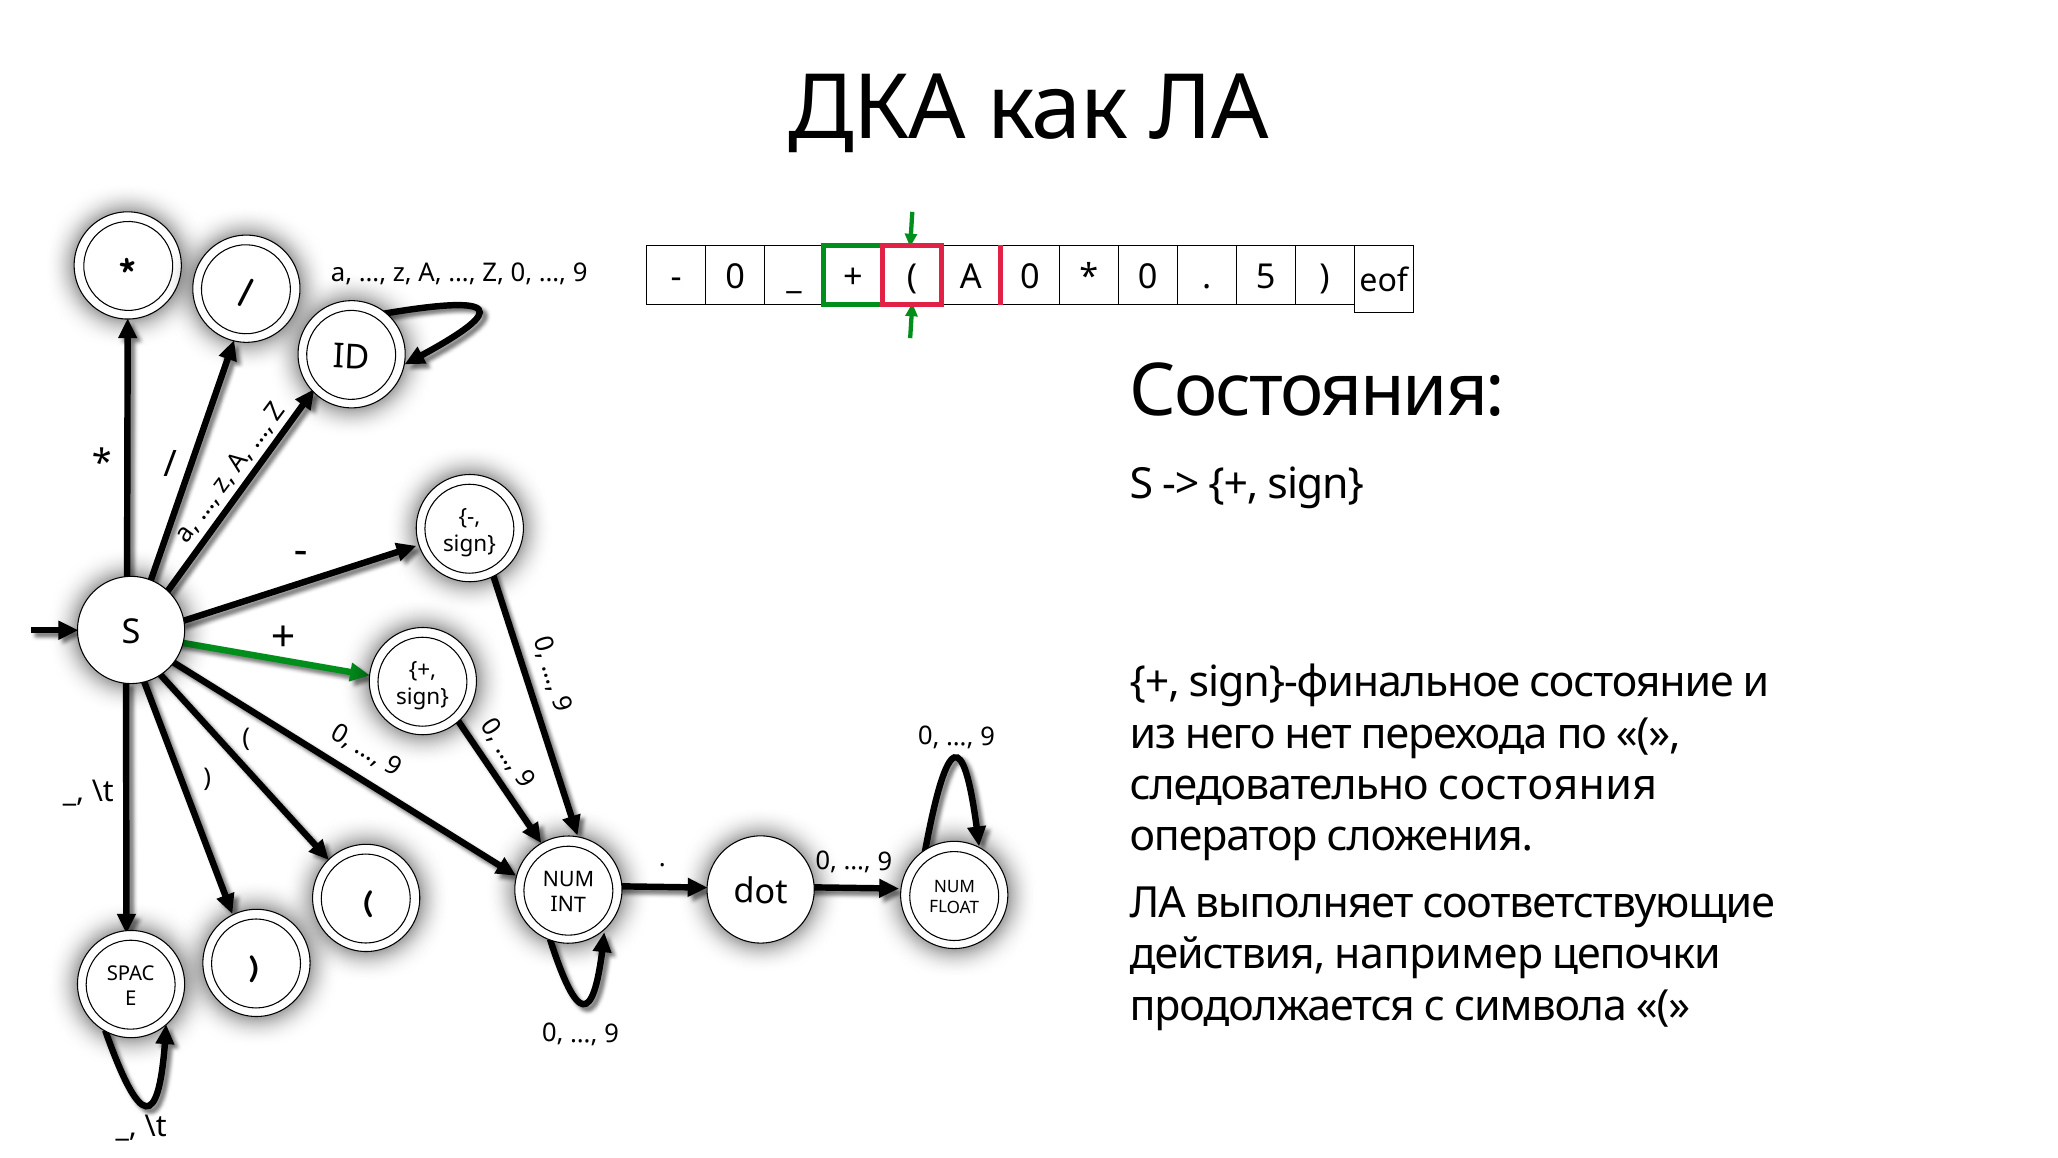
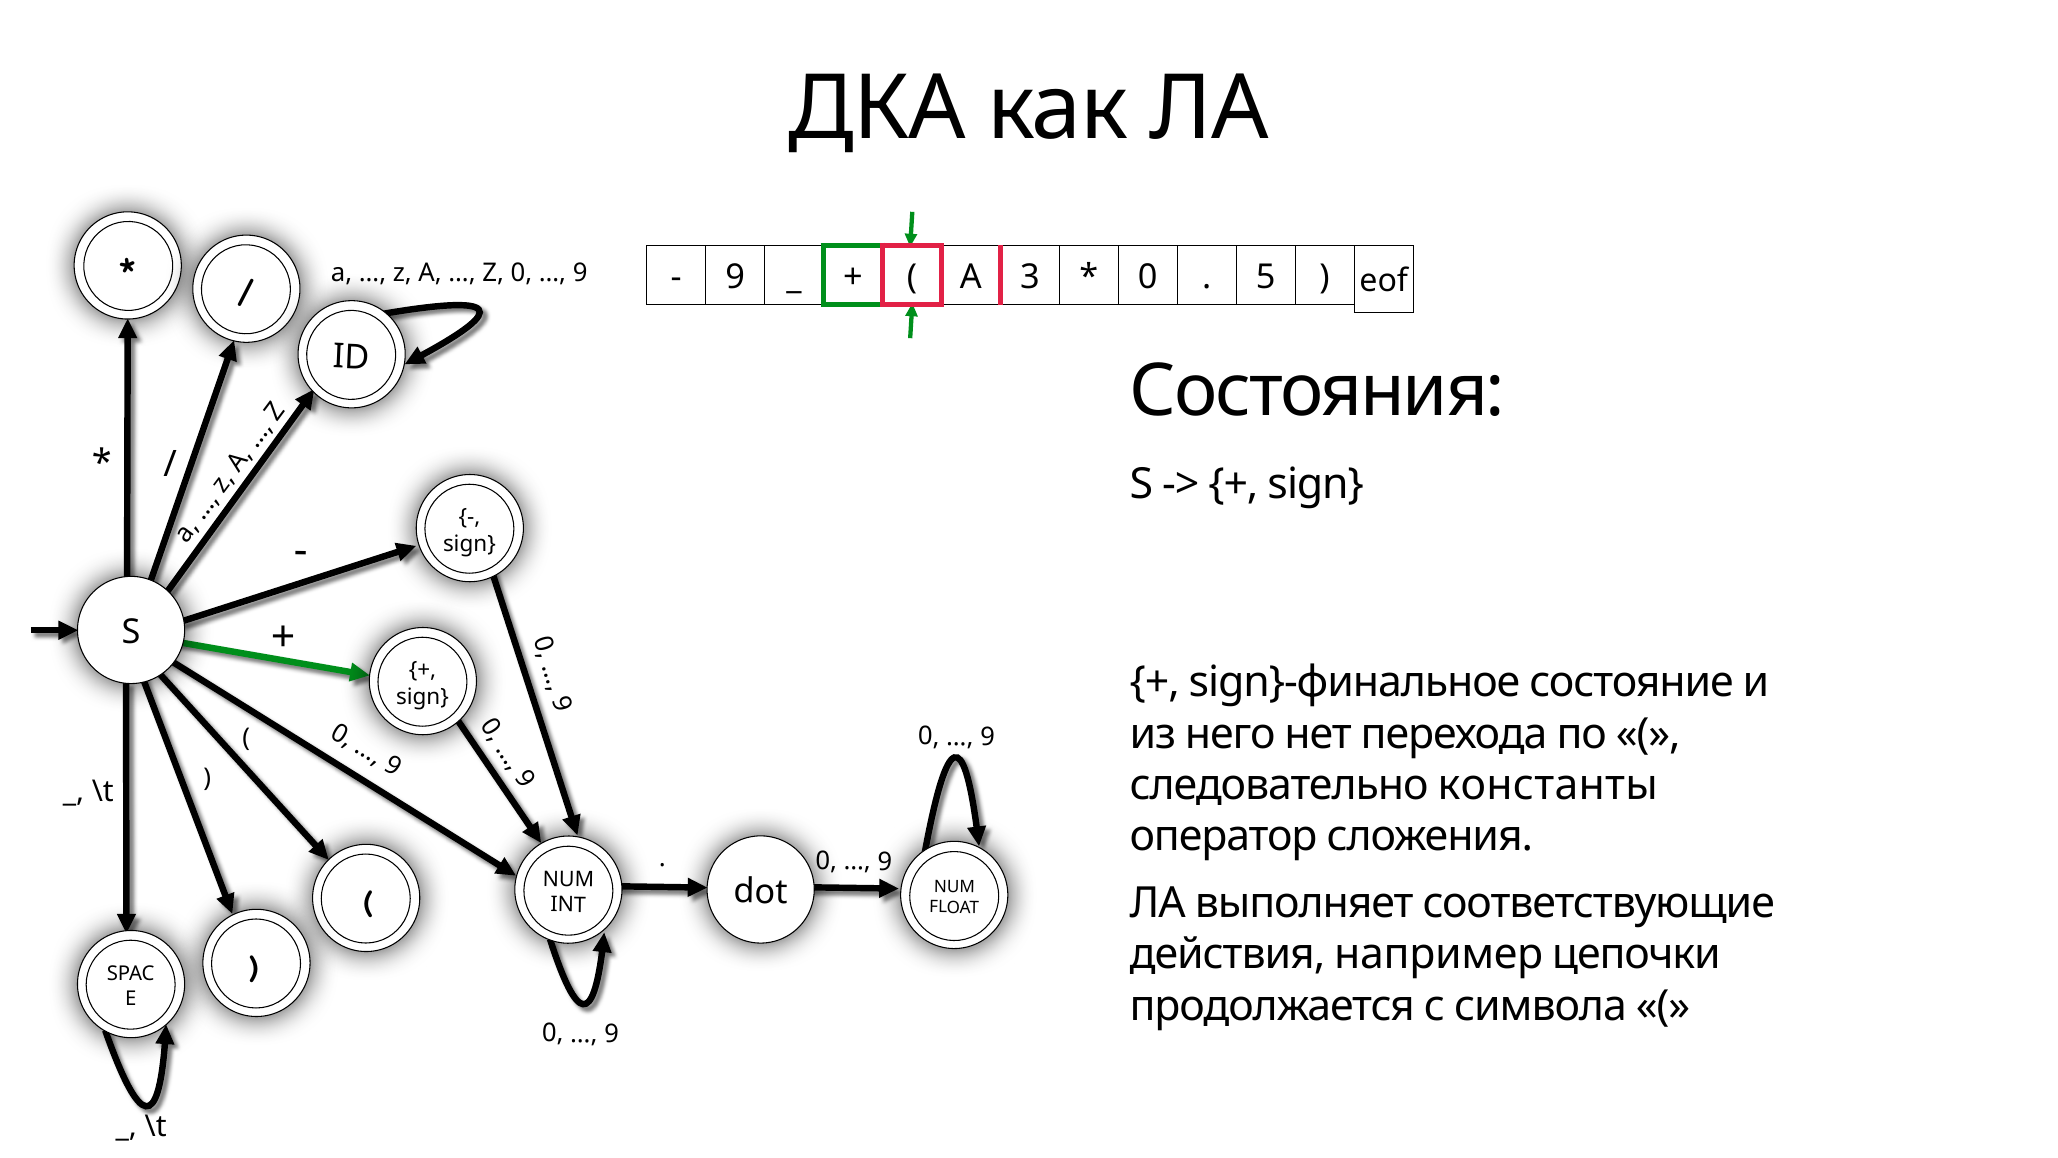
0 at (735, 277): 0 -> 9
A 0: 0 -> 3
следовательно состояния: состояния -> константы
